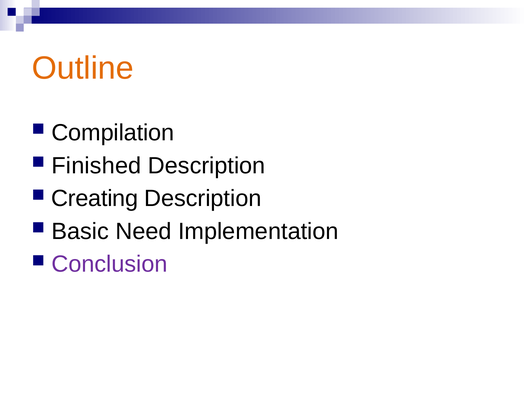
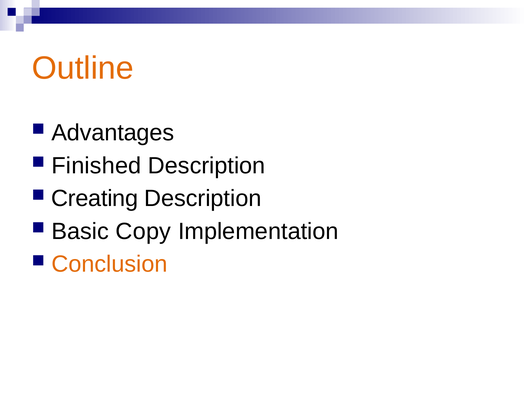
Compilation: Compilation -> Advantages
Need: Need -> Copy
Conclusion colour: purple -> orange
